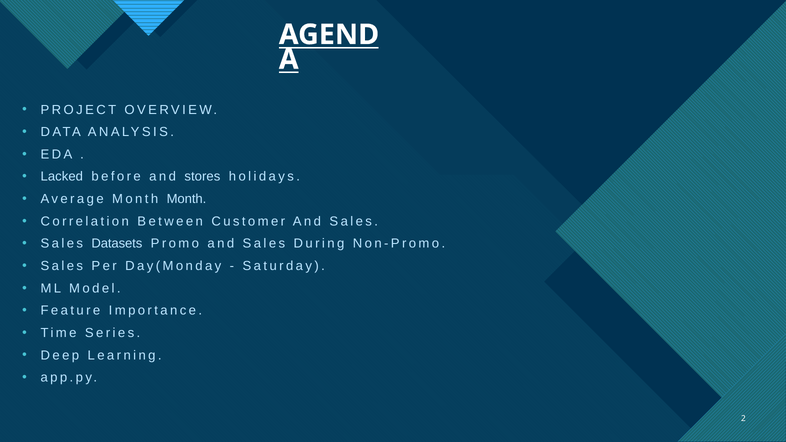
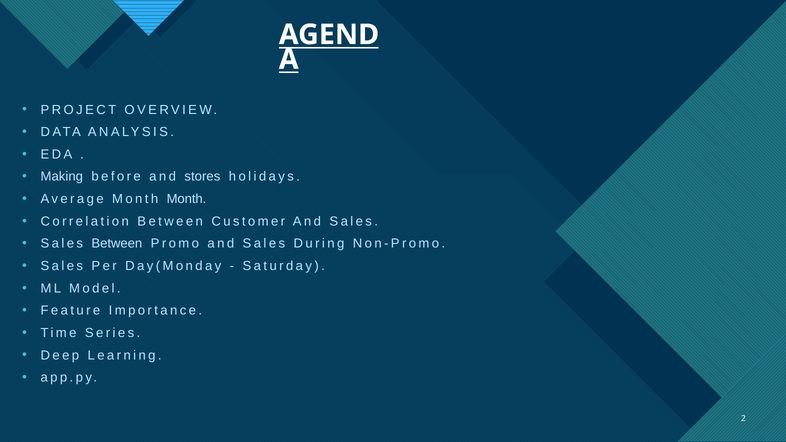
Lacked: Lacked -> Making
Sales Datasets: Datasets -> Between
